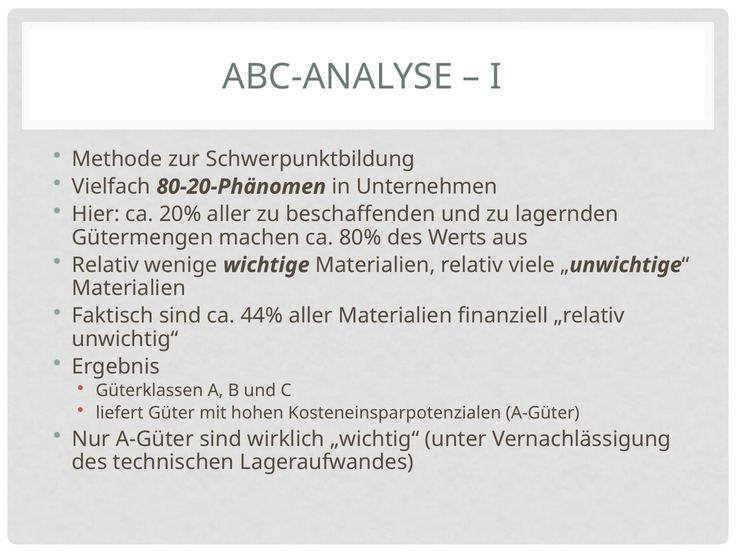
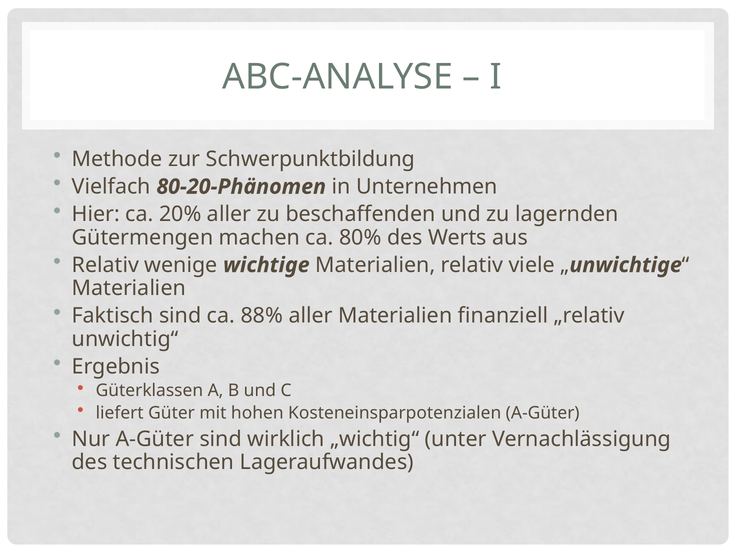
44%: 44% -> 88%
